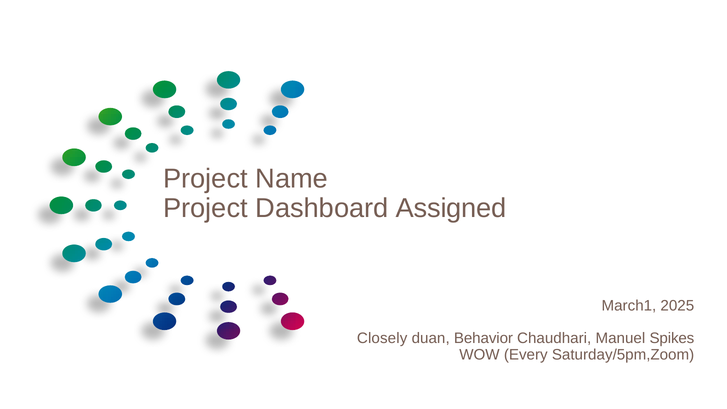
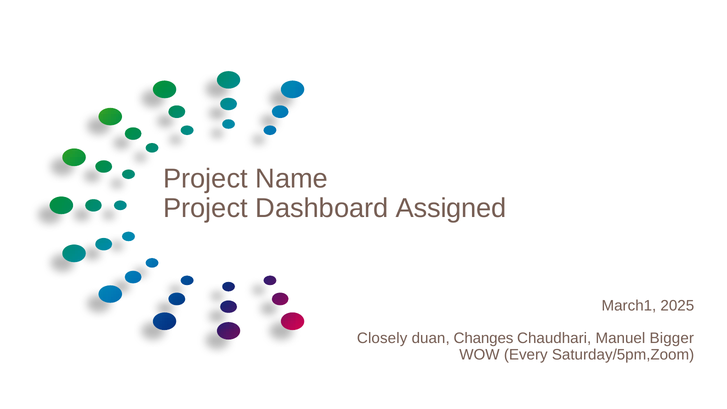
Behavior: Behavior -> Changes
Spikes: Spikes -> Bigger
